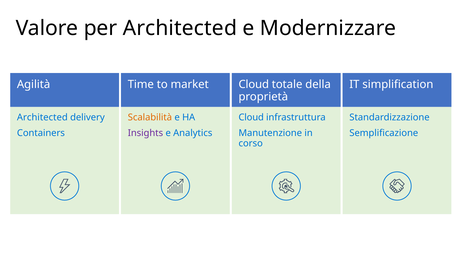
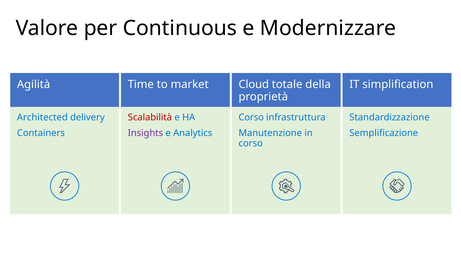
per Architected: Architected -> Continuous
Scalabilità colour: orange -> red
Cloud at (251, 117): Cloud -> Corso
